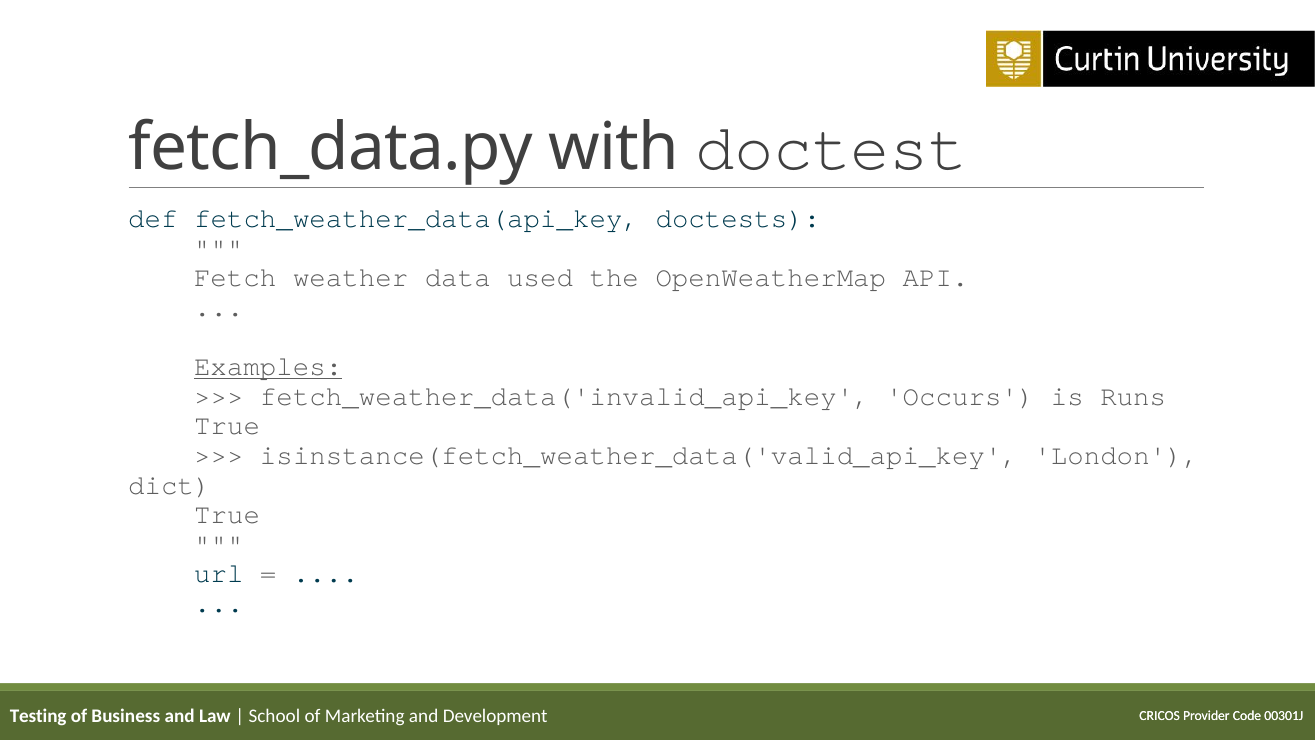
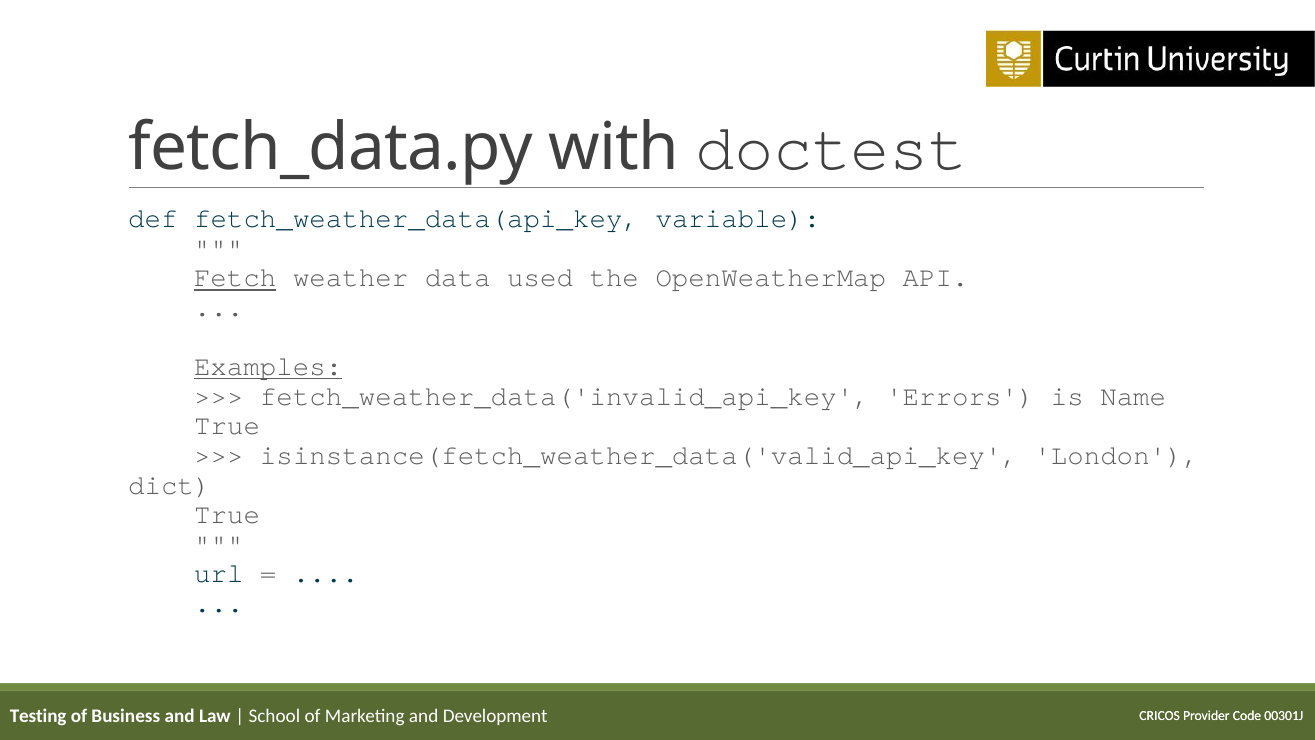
doctests: doctests -> variable
Fetch underline: none -> present
Occurs: Occurs -> Errors
Runs: Runs -> Name
